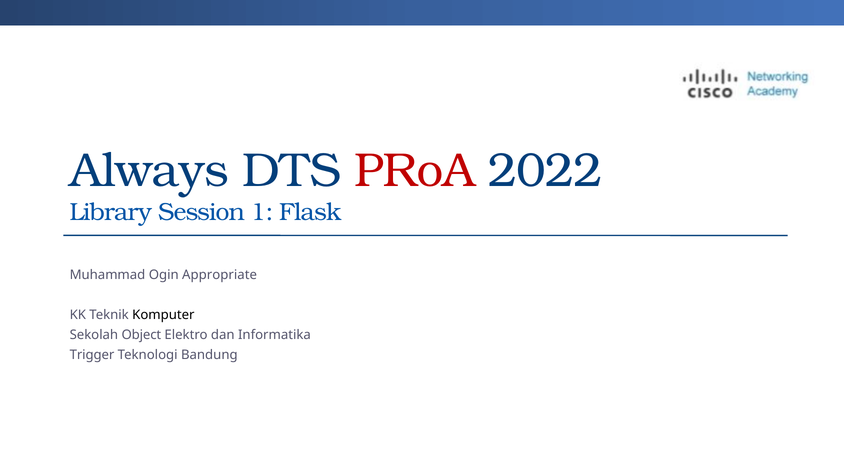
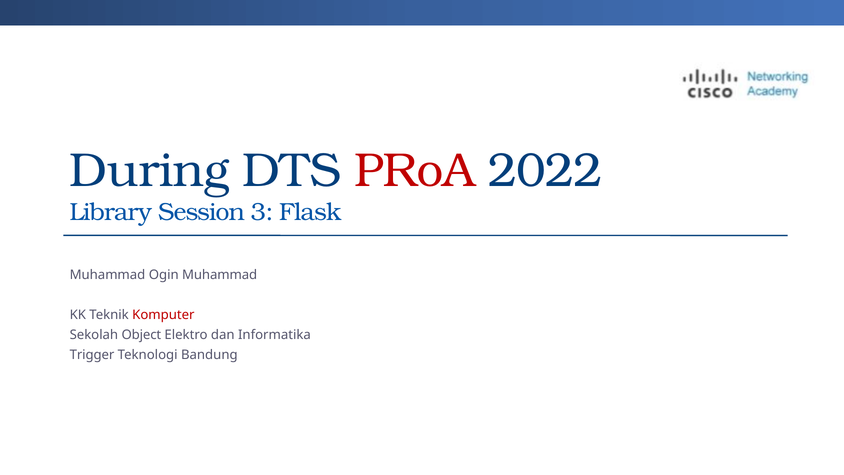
Always: Always -> During
1: 1 -> 3
Ogin Appropriate: Appropriate -> Muhammad
Komputer colour: black -> red
